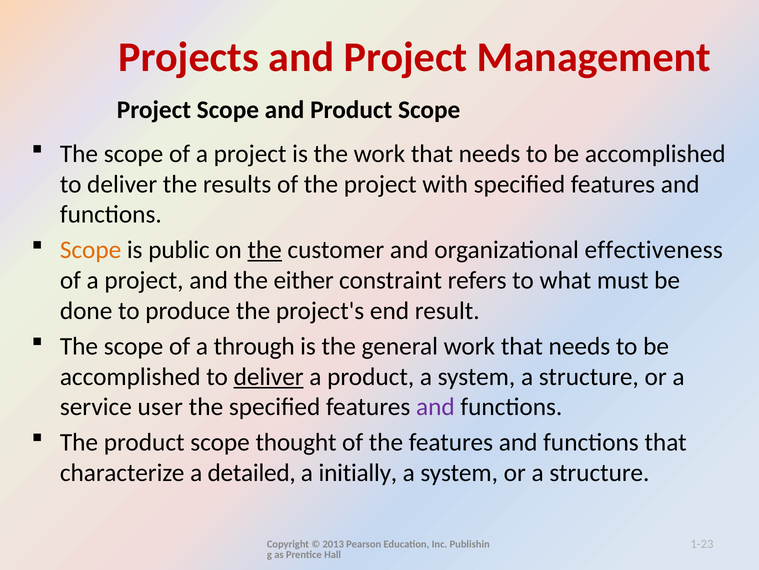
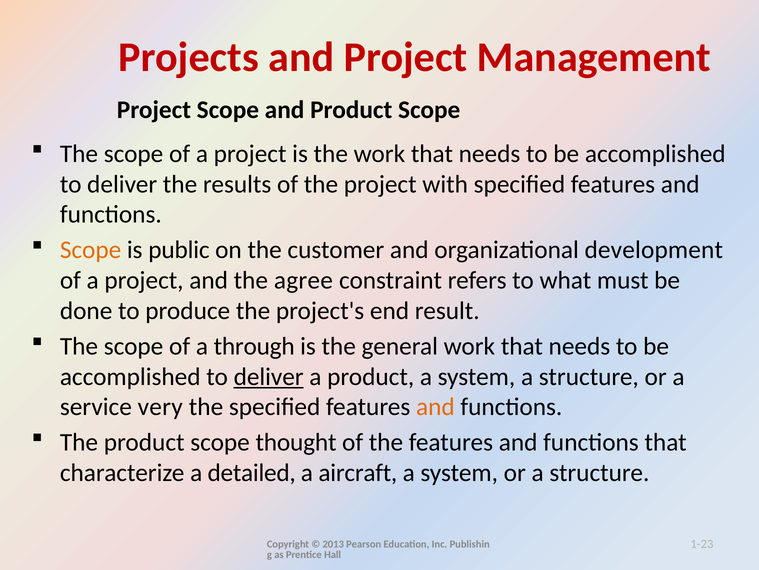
the at (265, 250) underline: present -> none
effectiveness: effectiveness -> development
either: either -> agree
user: user -> very
and at (435, 407) colour: purple -> orange
initially: initially -> aircraft
